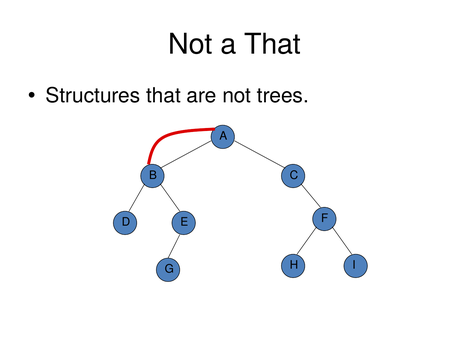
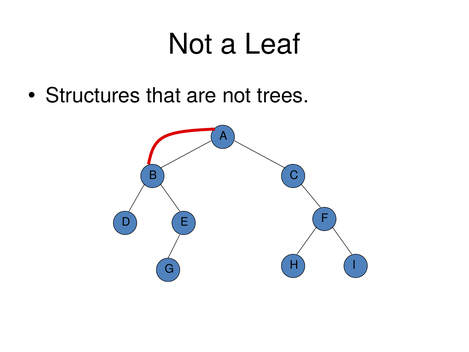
a That: That -> Leaf
